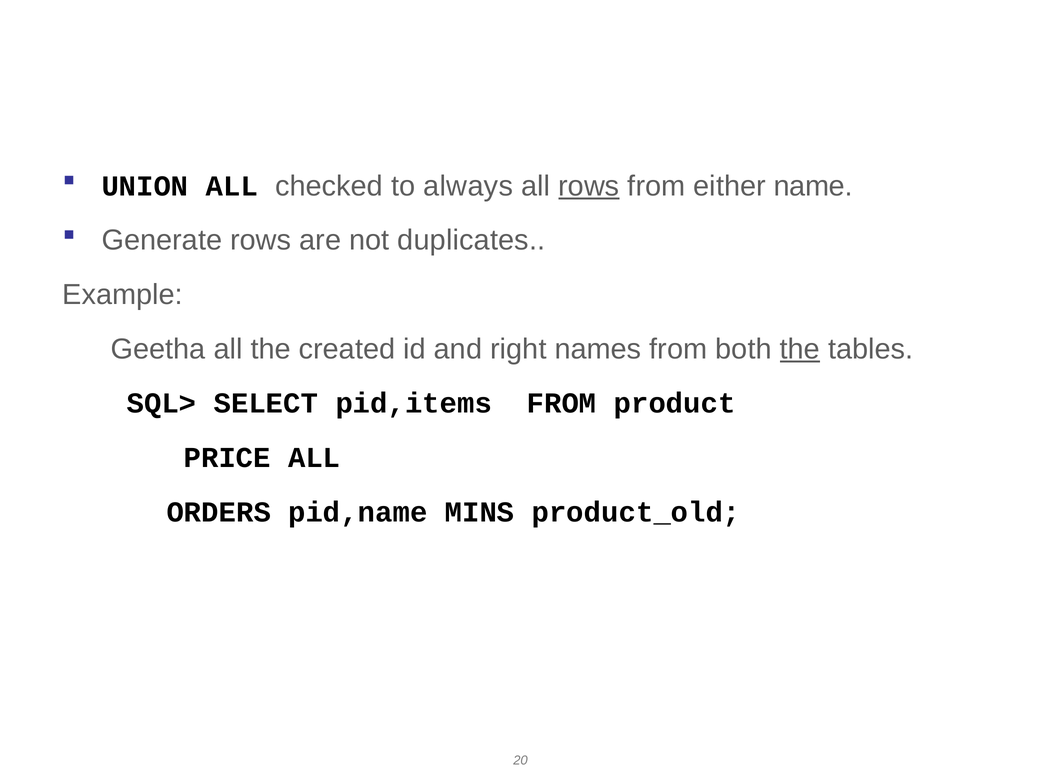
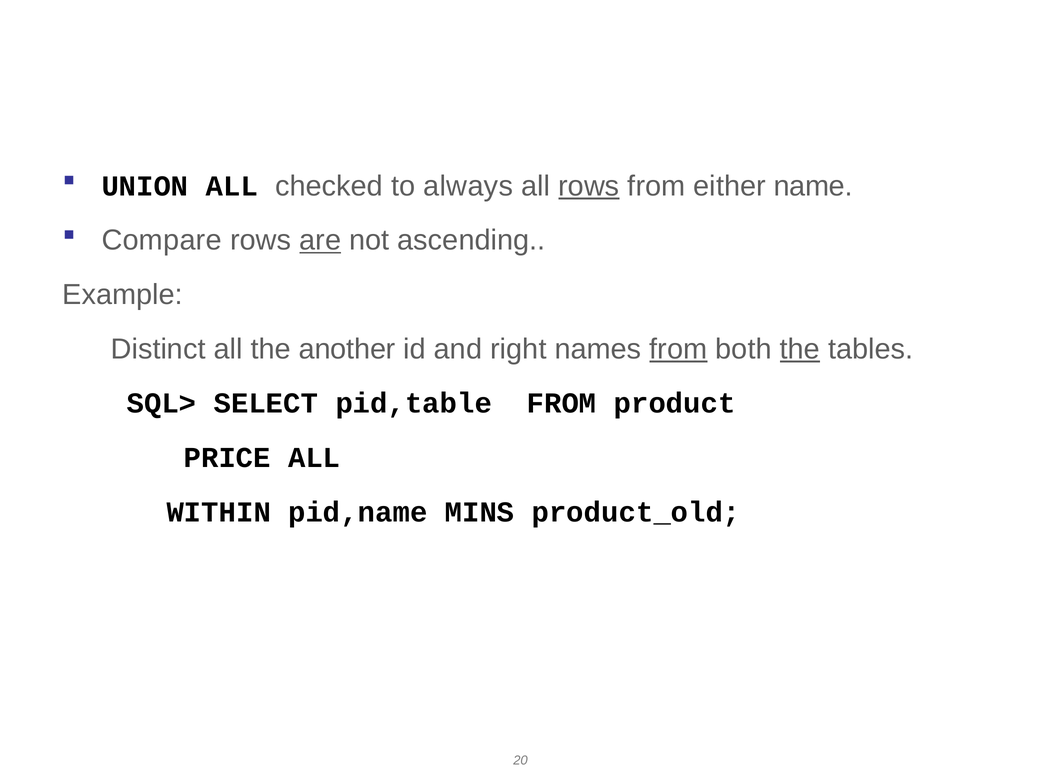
Generate: Generate -> Compare
are underline: none -> present
duplicates: duplicates -> ascending
Geetha: Geetha -> Distinct
created: created -> another
from at (678, 349) underline: none -> present
pid,items: pid,items -> pid,table
ORDERS: ORDERS -> WITHIN
